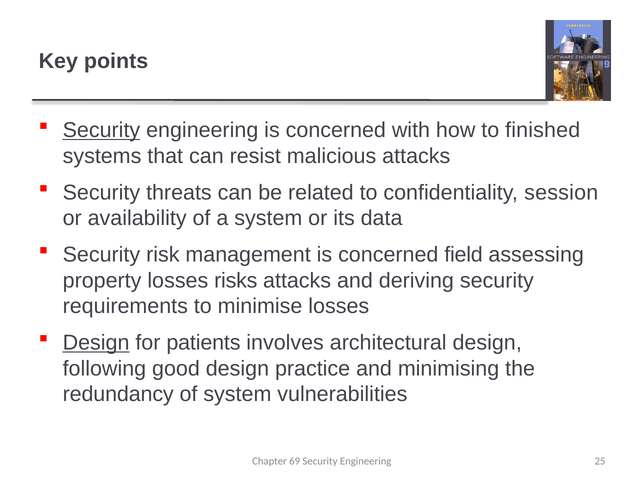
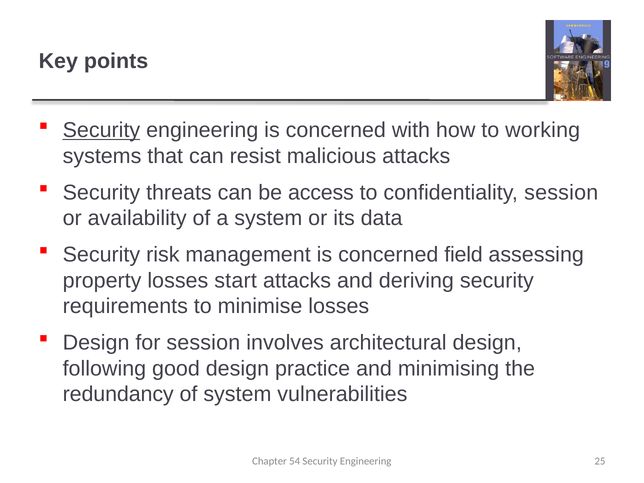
finished: finished -> working
related: related -> access
risks: risks -> start
Design at (96, 343) underline: present -> none
for patients: patients -> session
69: 69 -> 54
